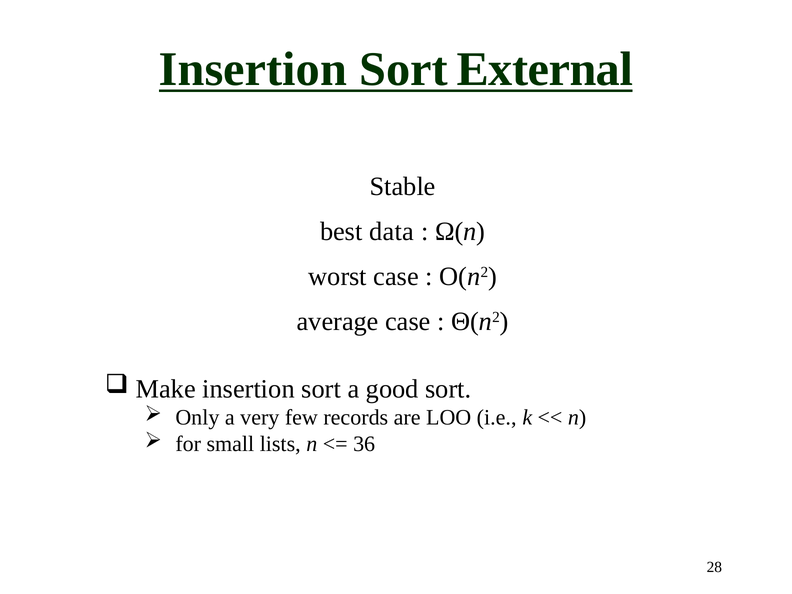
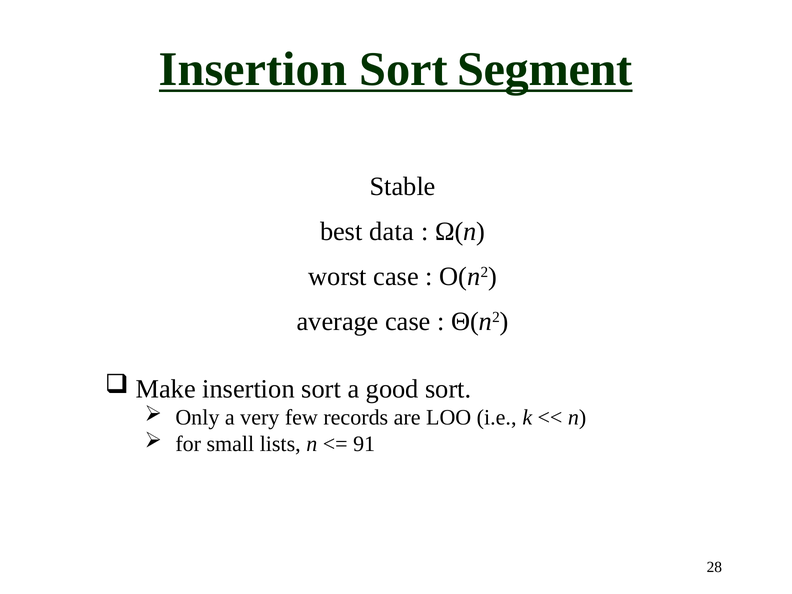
External: External -> Segment
36: 36 -> 91
